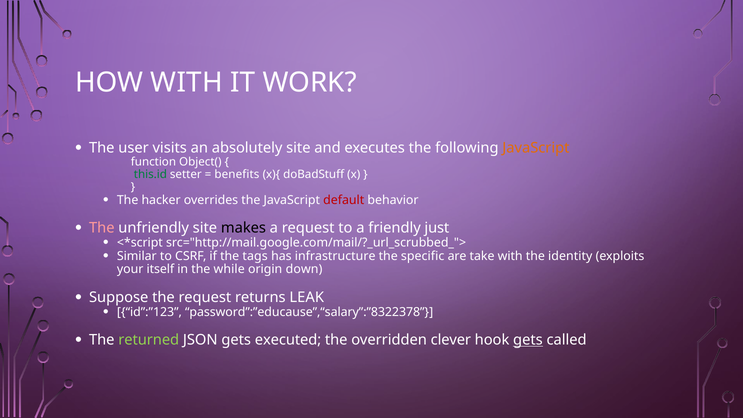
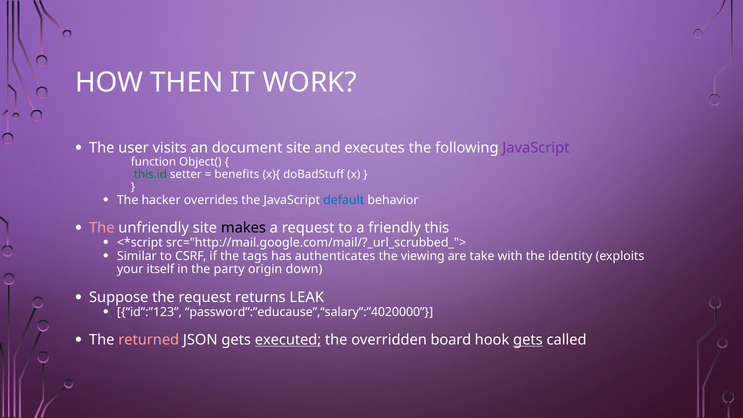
HOW WITH: WITH -> THEN
absolutely: absolutely -> document
JavaScript at (536, 148) colour: orange -> purple
default colour: red -> blue
just: just -> this
infrastructure: infrastructure -> authenticates
specific: specific -> viewing
while: while -> party
password”:”educause”,“salary”:”8322378: password”:”educause”,“salary”:”8322378 -> password”:”educause”,“salary”:”4020000
returned colour: light green -> pink
executed underline: none -> present
clever: clever -> board
